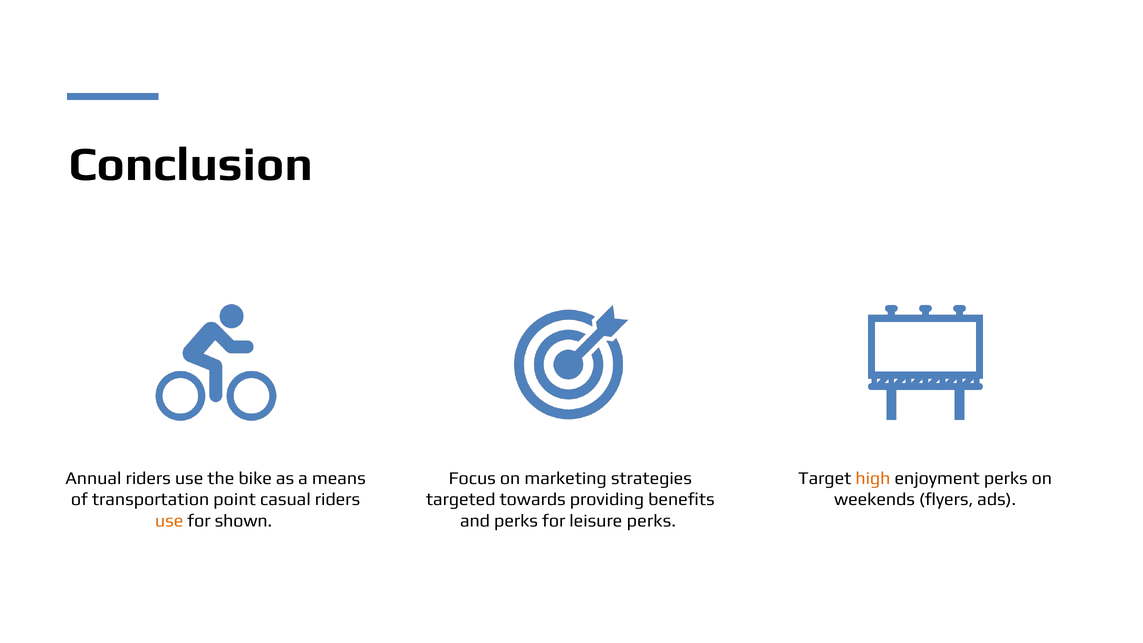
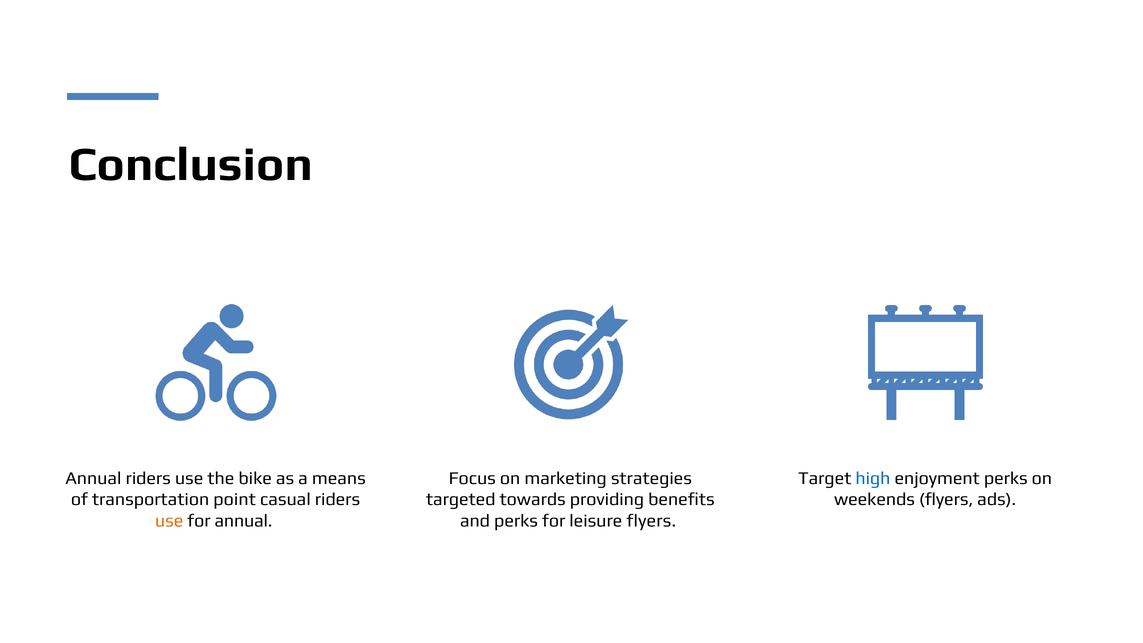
high colour: orange -> blue
for shown: shown -> annual
leisure perks: perks -> flyers
